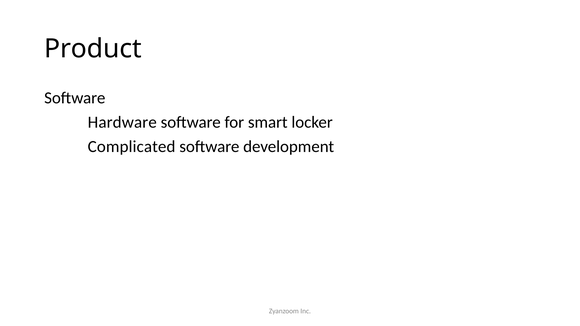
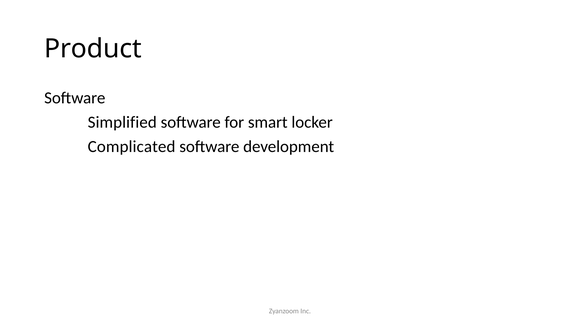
Hardware: Hardware -> Simplified
